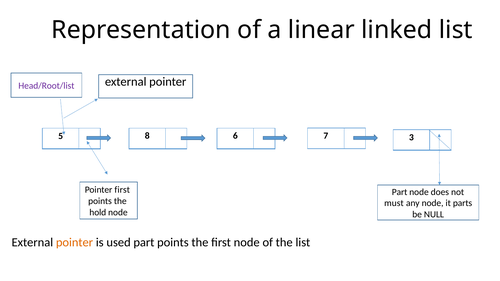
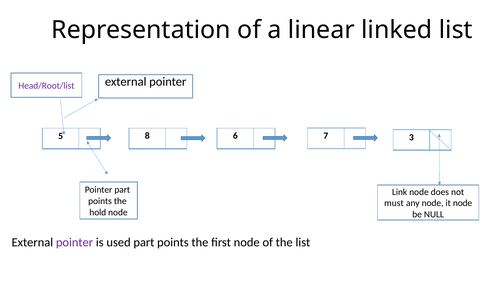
Pointer first: first -> part
Part at (400, 192): Part -> Link
it parts: parts -> node
pointer at (75, 243) colour: orange -> purple
